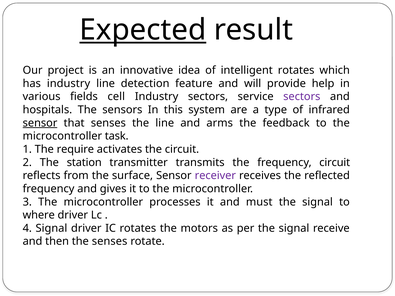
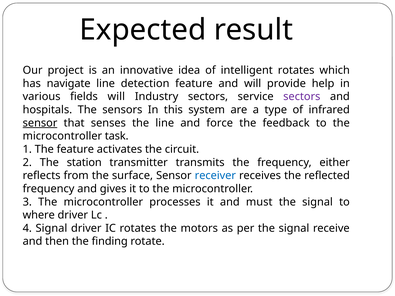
Expected underline: present -> none
has industry: industry -> navigate
fields cell: cell -> will
arms: arms -> force
The require: require -> feature
frequency circuit: circuit -> either
receiver colour: purple -> blue
the senses: senses -> finding
